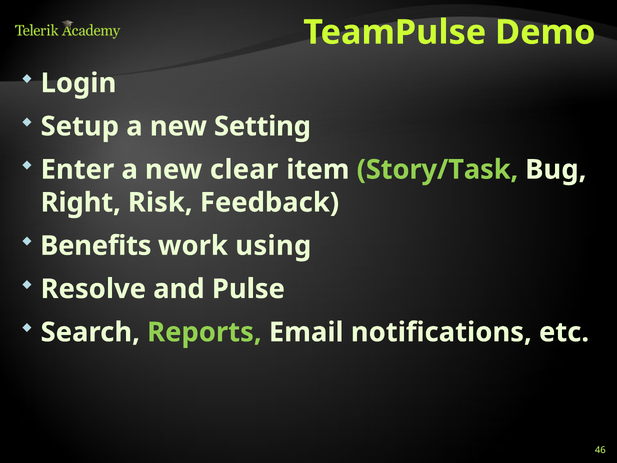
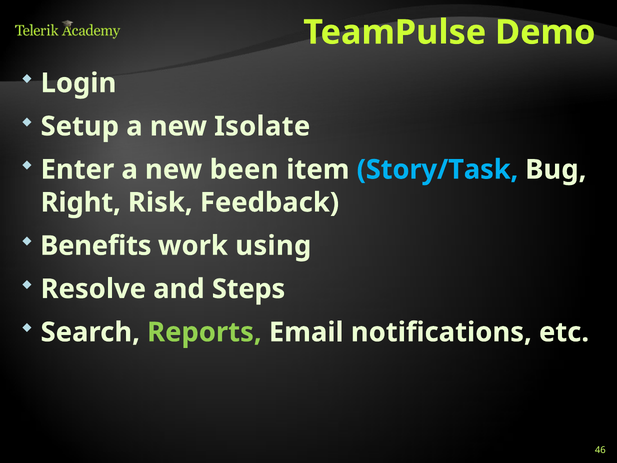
Setting: Setting -> Isolate
clear: clear -> been
Story/Task colour: light green -> light blue
Pulse: Pulse -> Steps
